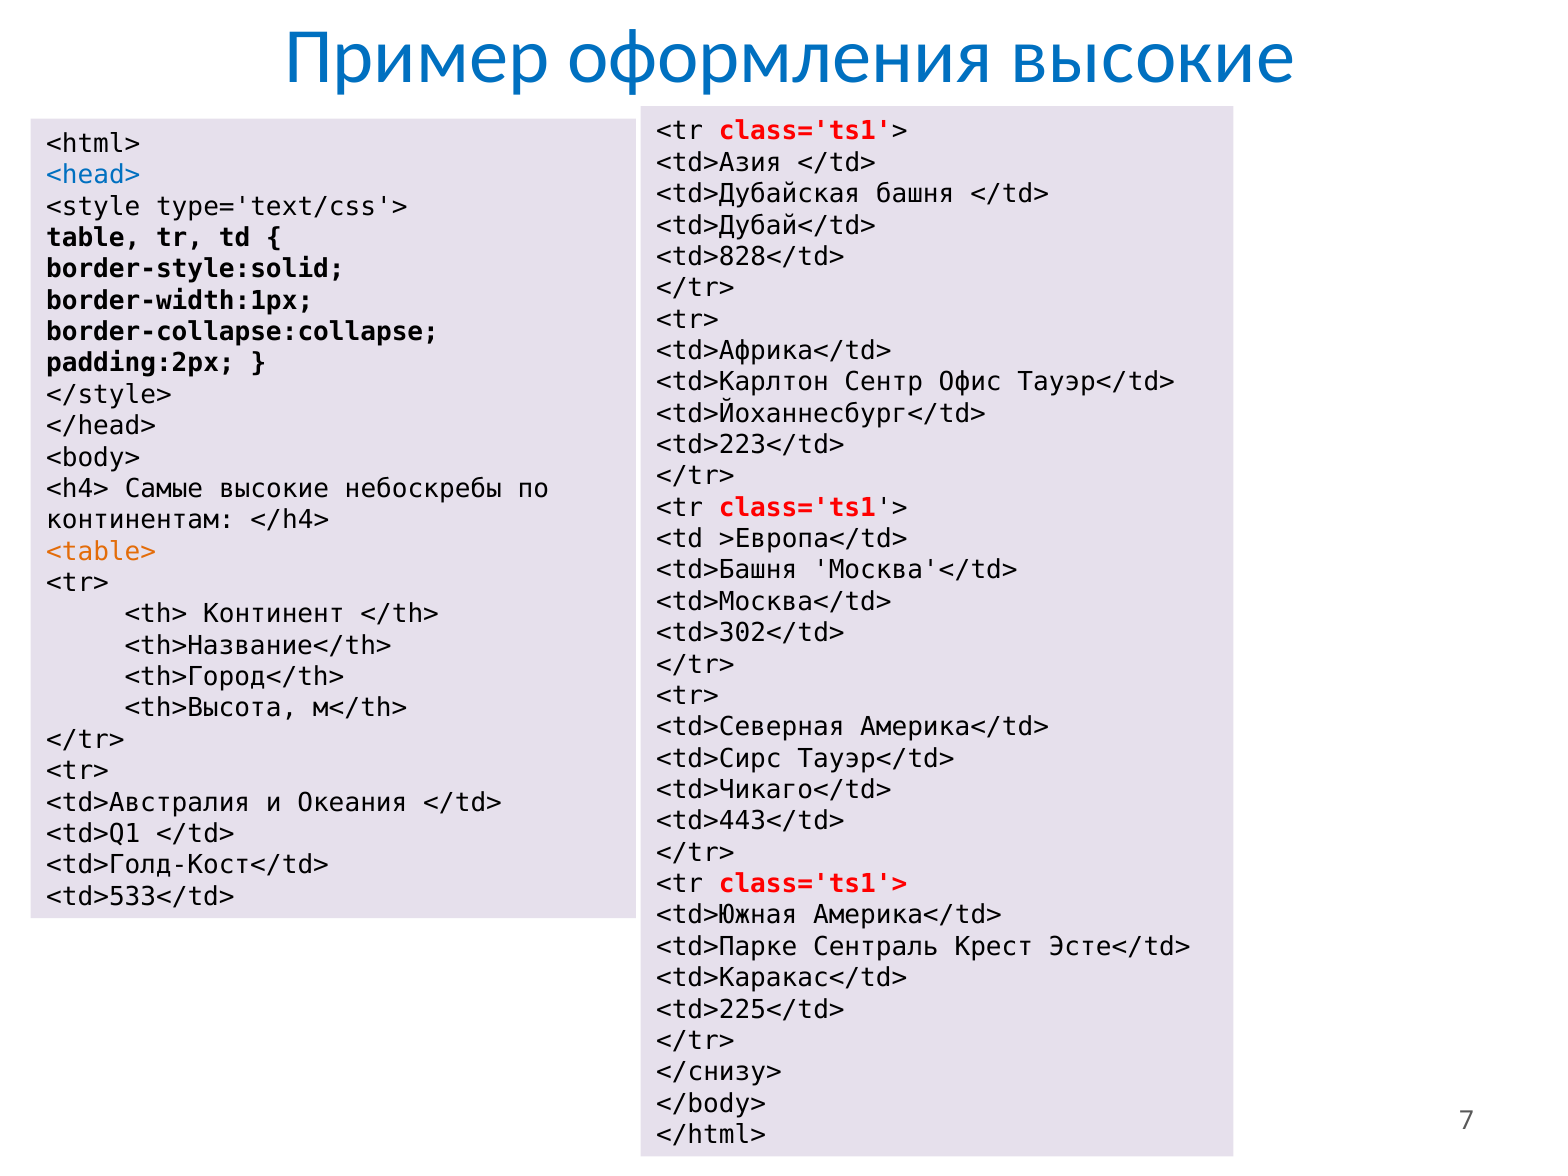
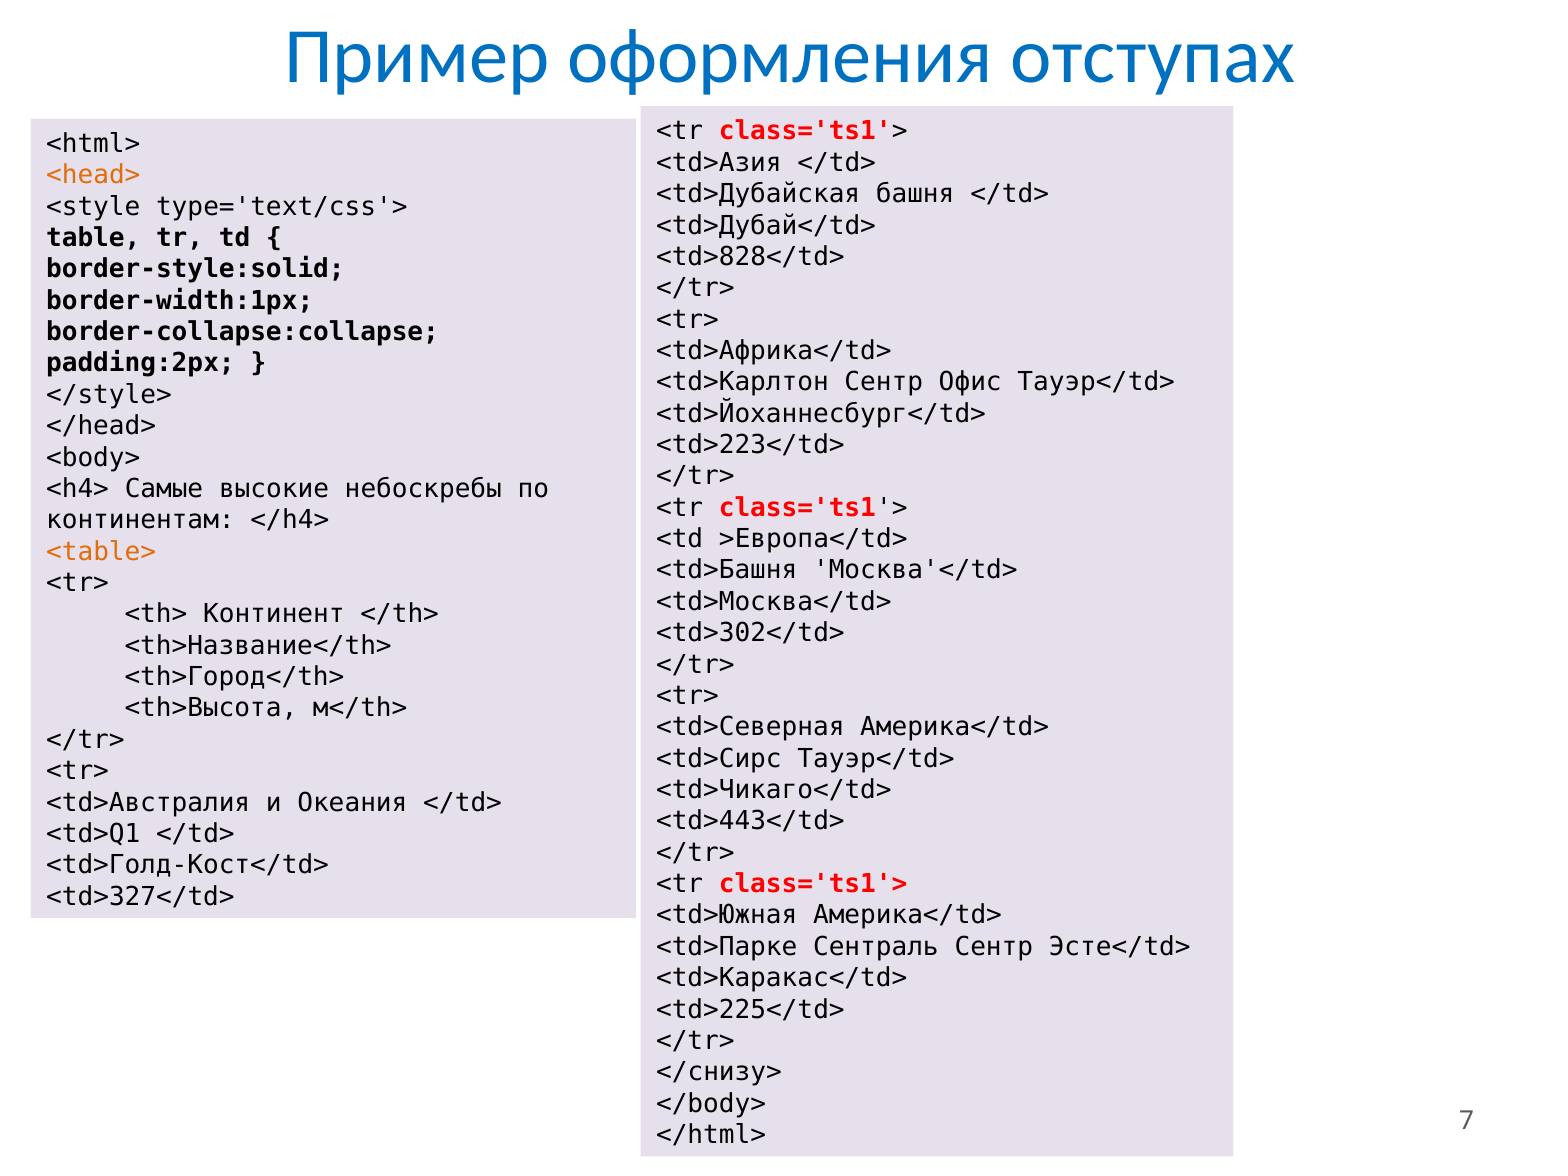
оформления высокие: высокие -> отступах
<head> colour: blue -> orange
<td>533</td>: <td>533</td> -> <td>327</td>
Сентраль Крест: Крест -> Сентр
